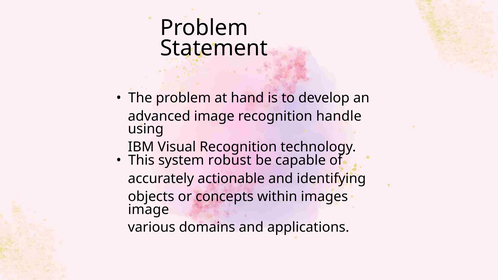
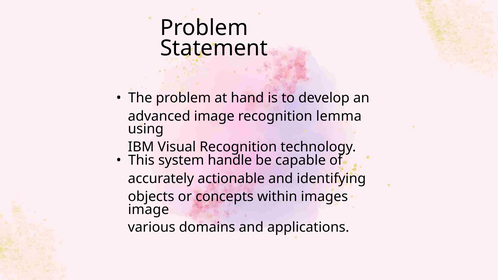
handle: handle -> lemma
robust: robust -> handle
